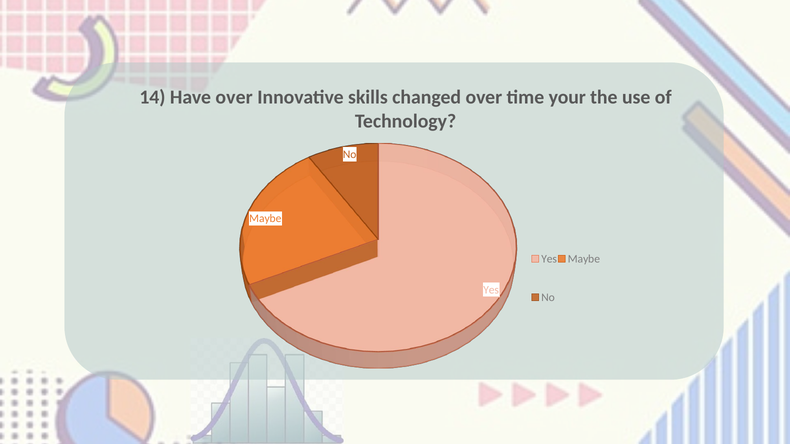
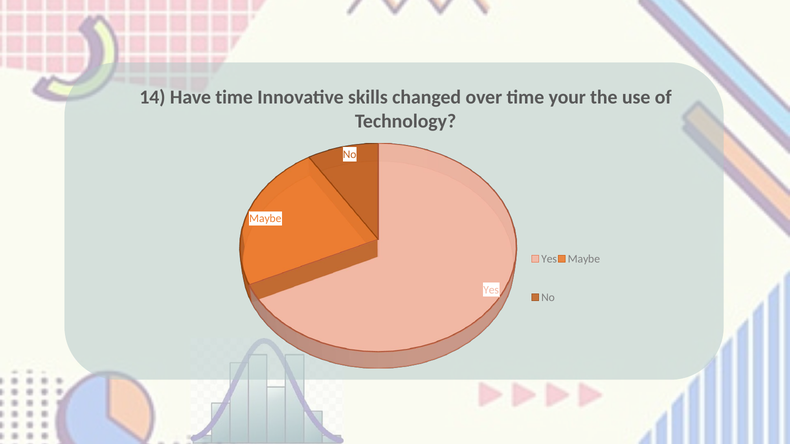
Have over: over -> time
